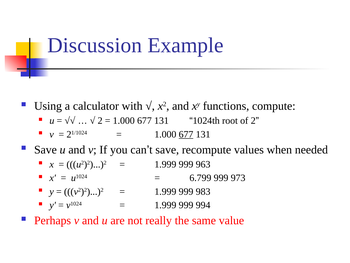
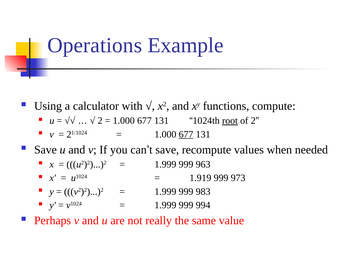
Discussion: Discussion -> Operations
root underline: none -> present
6.799: 6.799 -> 1.919
